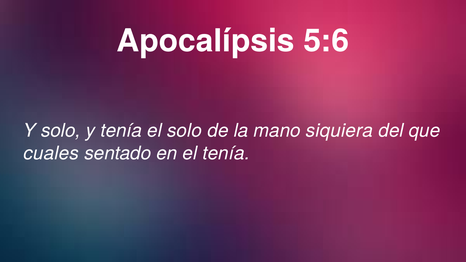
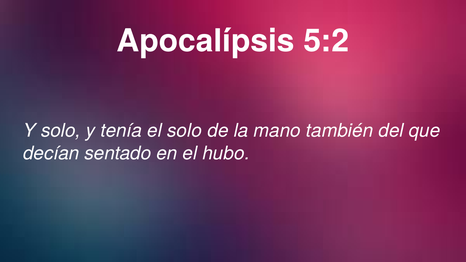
5:6: 5:6 -> 5:2
siquiera: siquiera -> también
cuales: cuales -> decían
el tenía: tenía -> hubo
